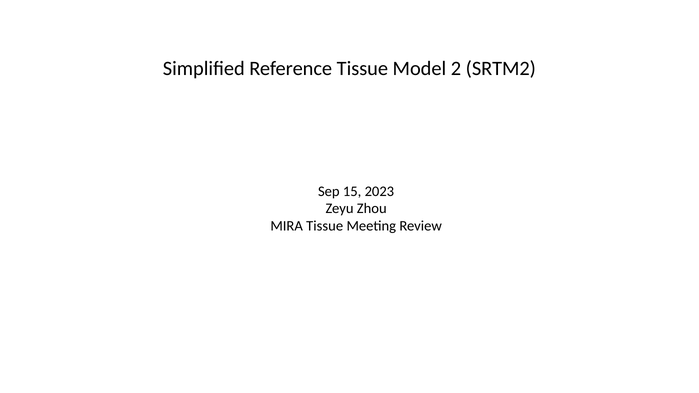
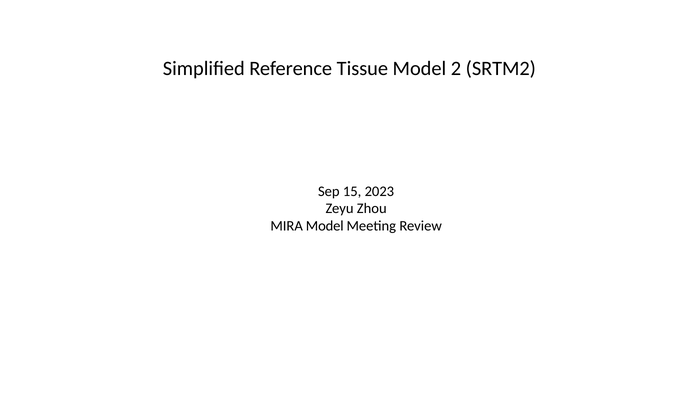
MIRA Tissue: Tissue -> Model
